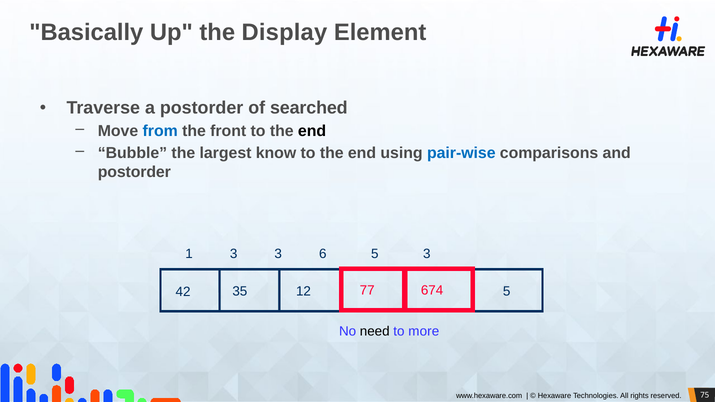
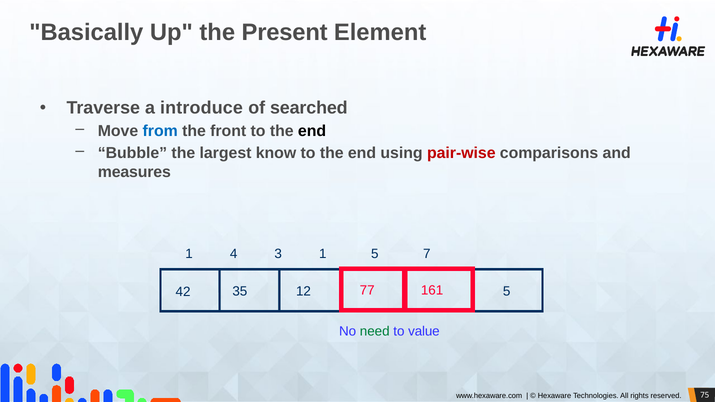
Display: Display -> Present
a postorder: postorder -> introduce
pair-wise colour: blue -> red
postorder at (134, 172): postorder -> measures
1 3: 3 -> 4
3 6: 6 -> 1
5 3: 3 -> 7
674: 674 -> 161
need colour: black -> green
more: more -> value
